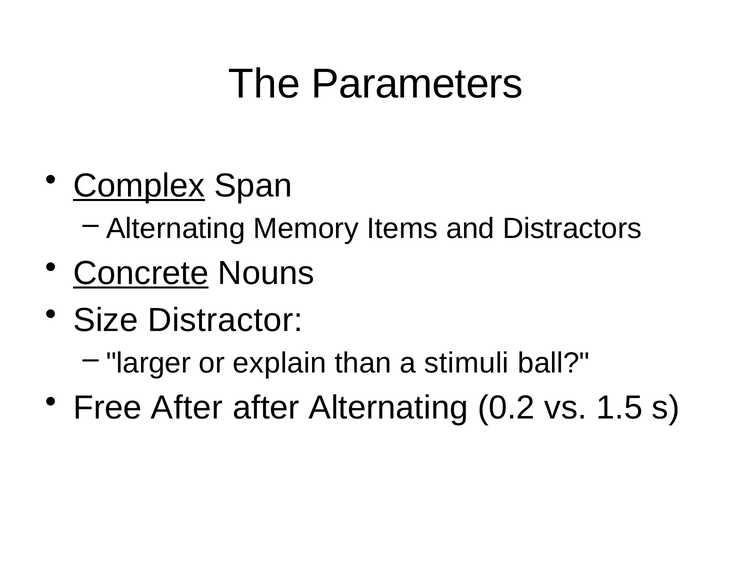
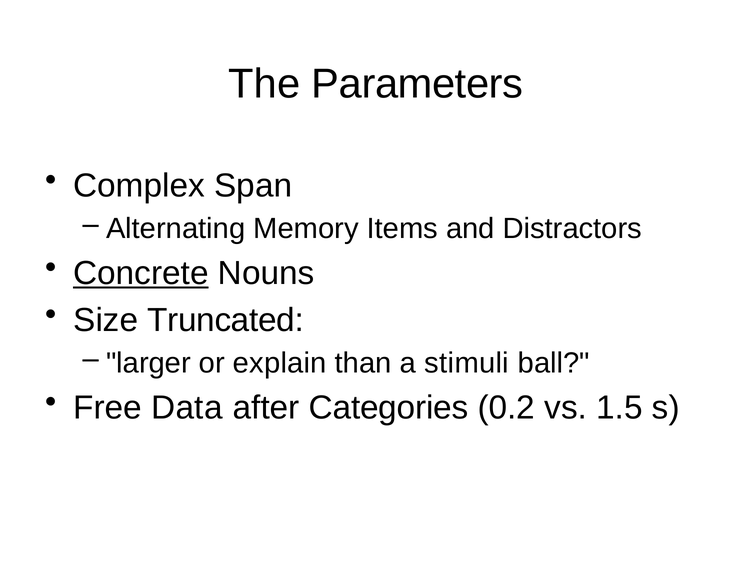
Complex underline: present -> none
Distractor: Distractor -> Truncated
Free After: After -> Data
after Alternating: Alternating -> Categories
